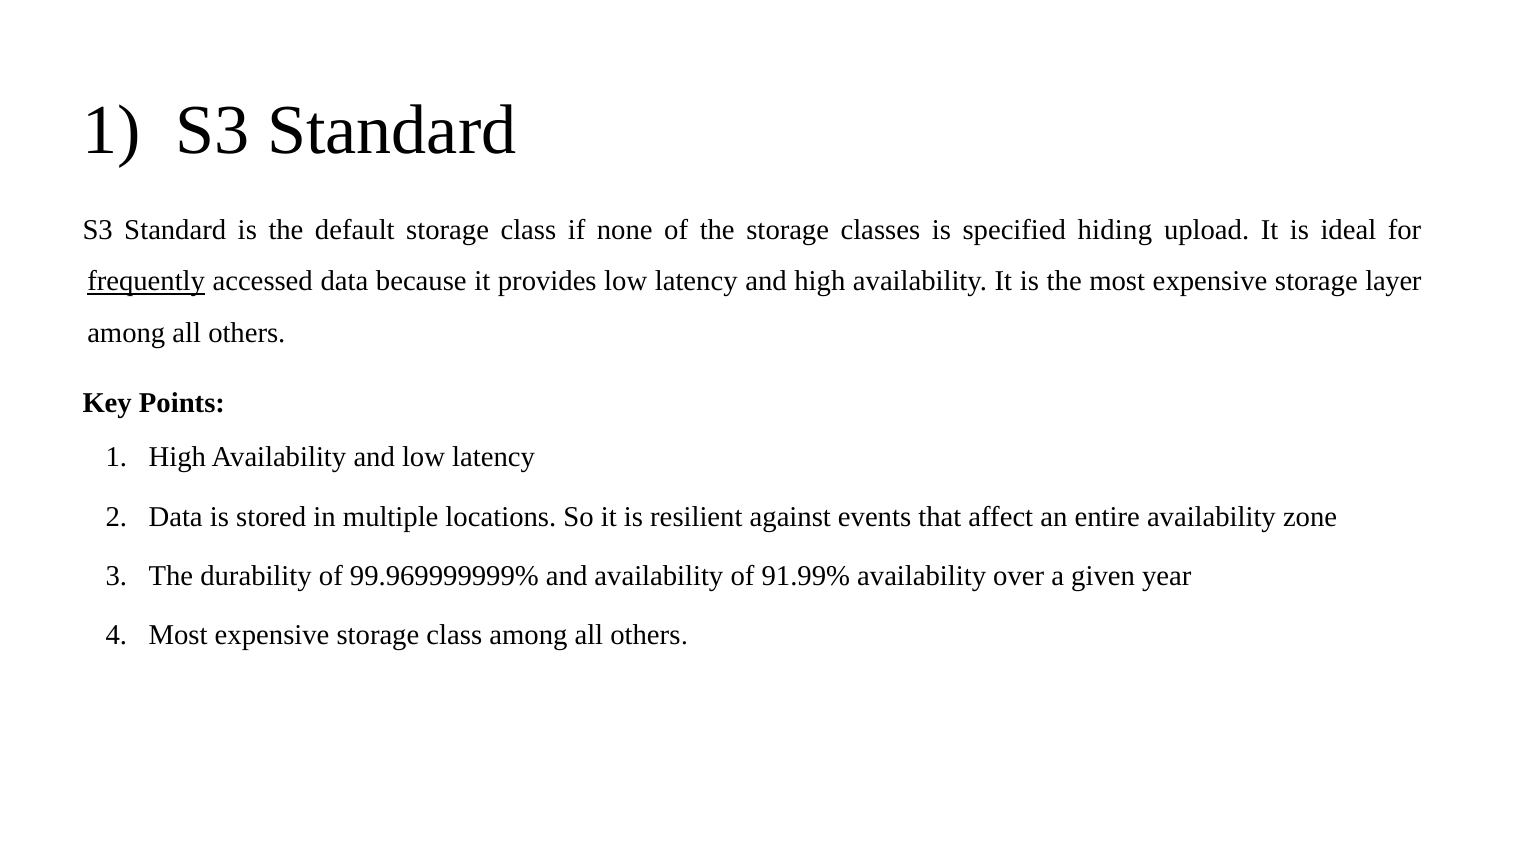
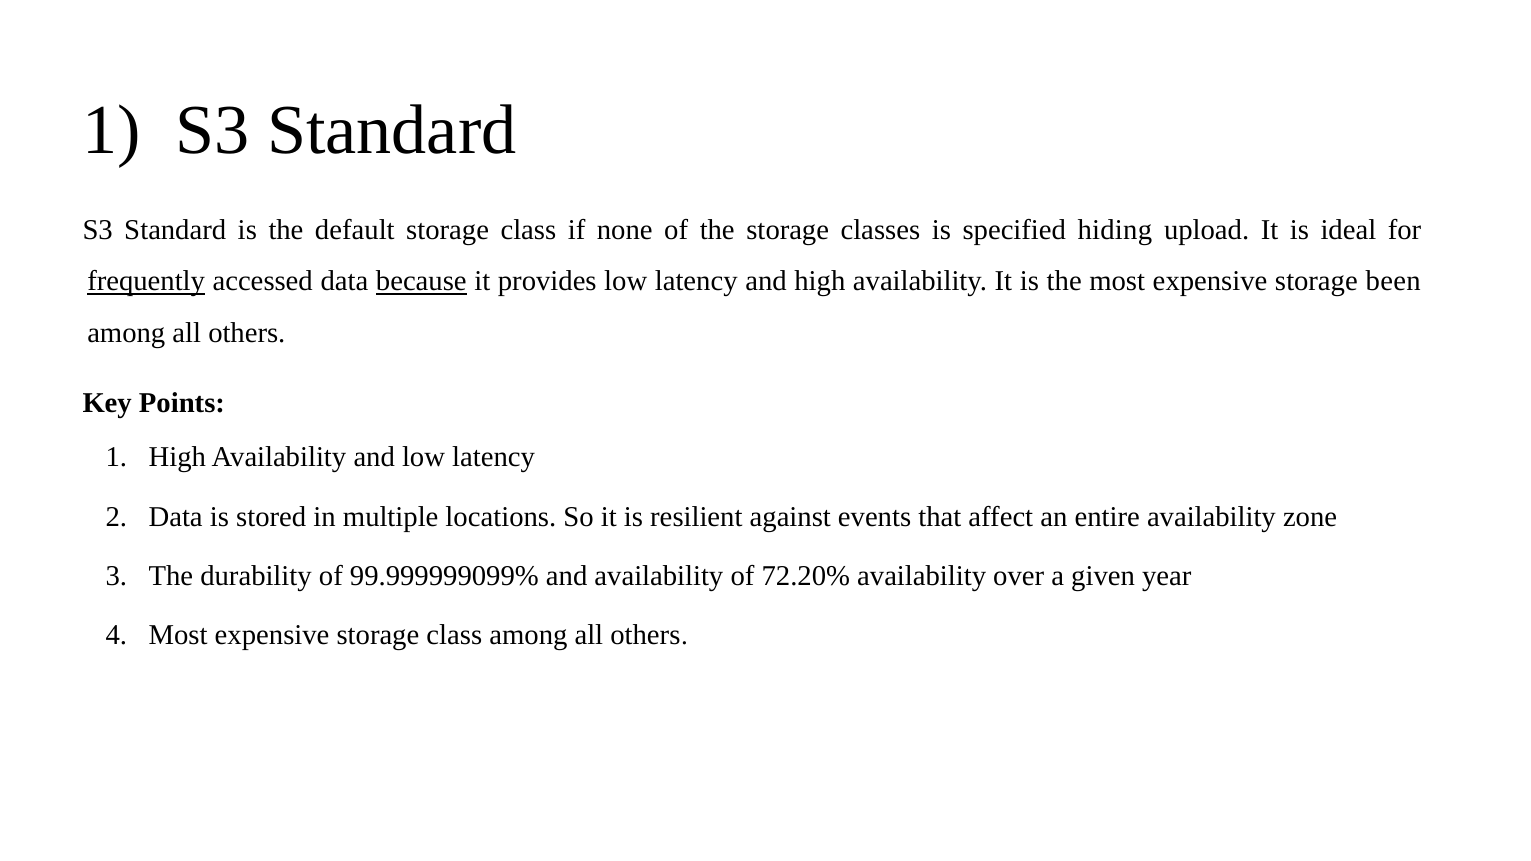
because underline: none -> present
layer: layer -> been
99.969999999%: 99.969999999% -> 99.999999099%
91.99%: 91.99% -> 72.20%
